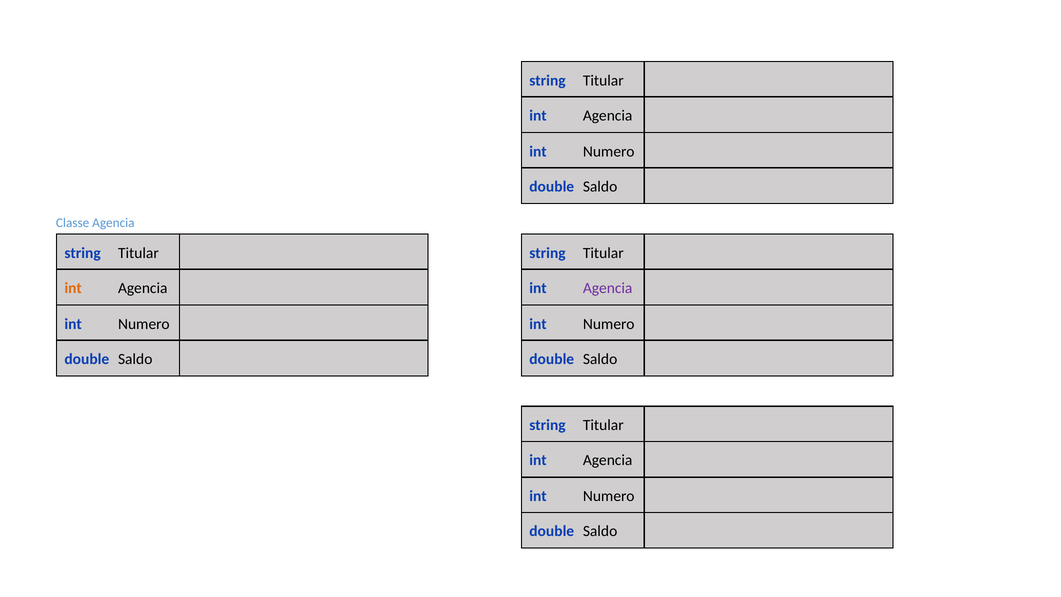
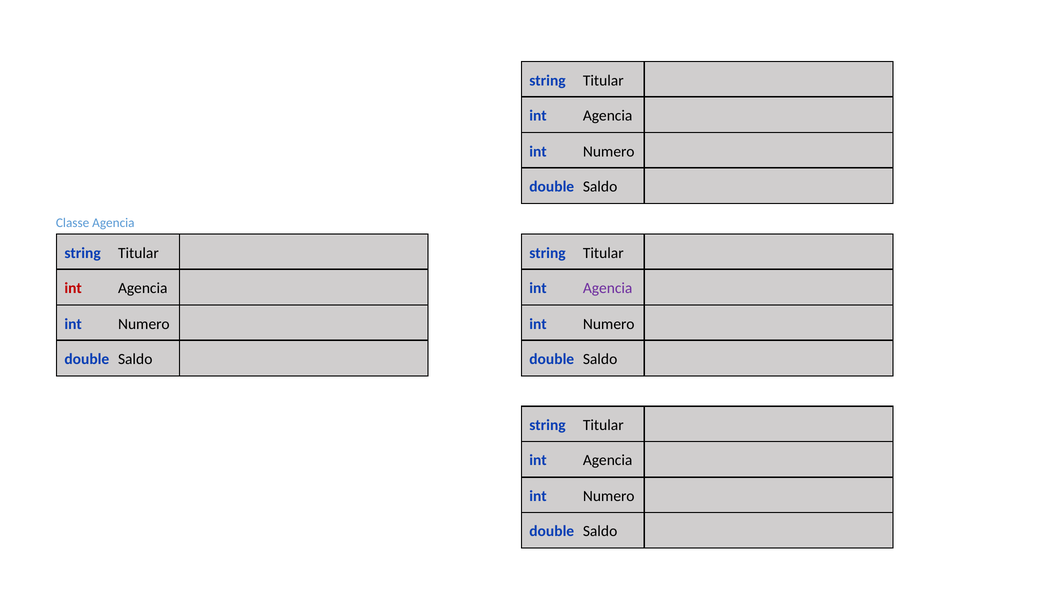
int at (73, 288) colour: orange -> red
